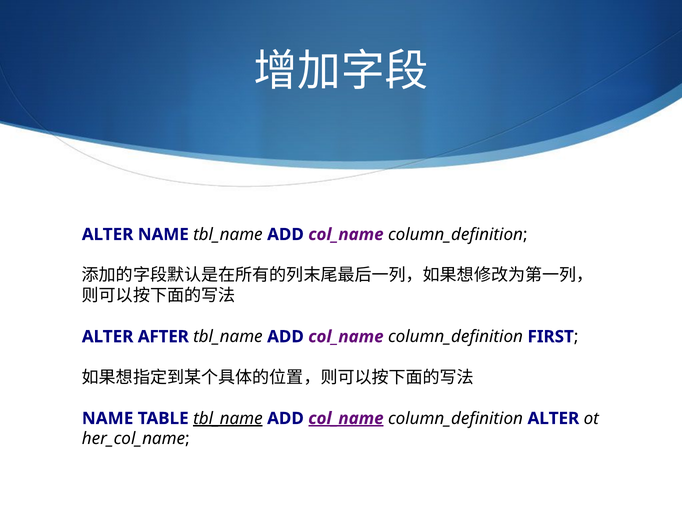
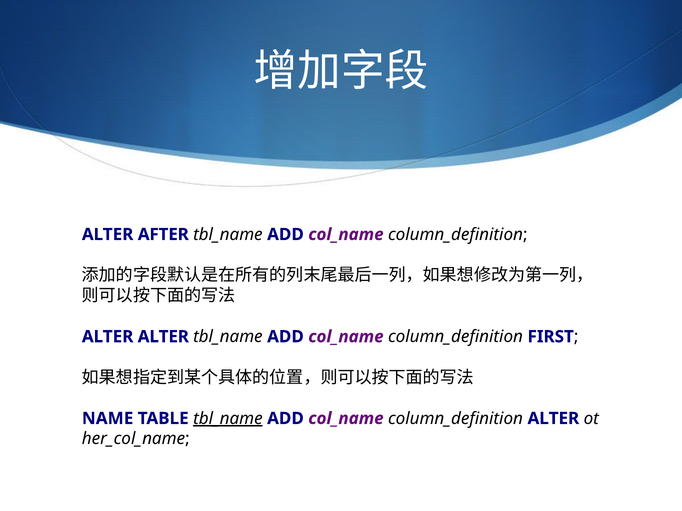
ALTER NAME: NAME -> AFTER
ALTER AFTER: AFTER -> ALTER
col_name at (346, 419) underline: present -> none
